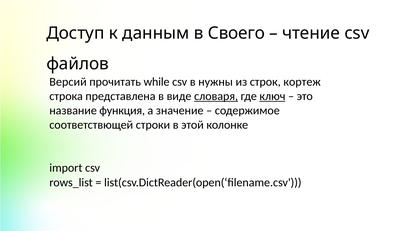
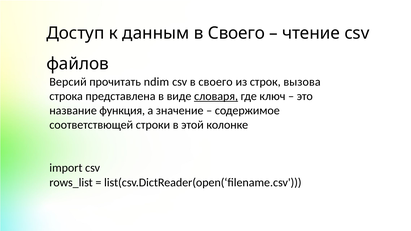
while: while -> ndim
csv в нужны: нужны -> своего
кортеж: кортеж -> вызова
ключ underline: present -> none
